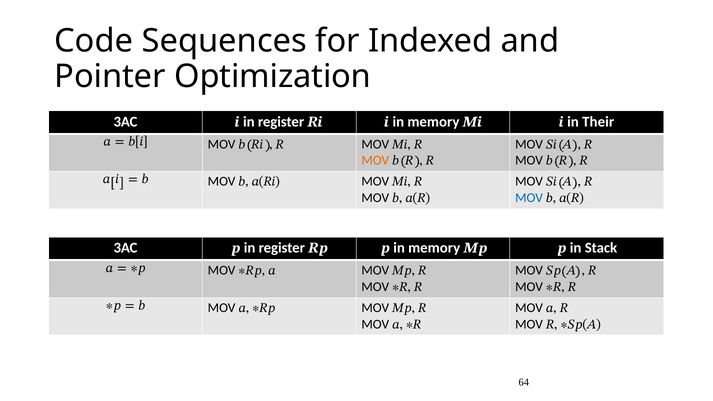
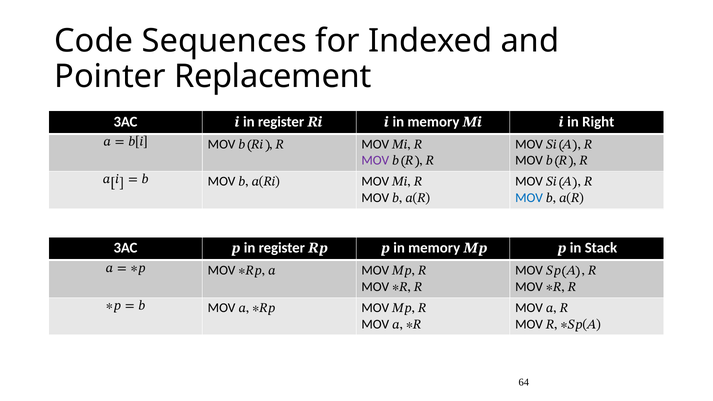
Optimization: Optimization -> Replacement
Their: Their -> Right
MOV at (375, 160) colour: orange -> purple
